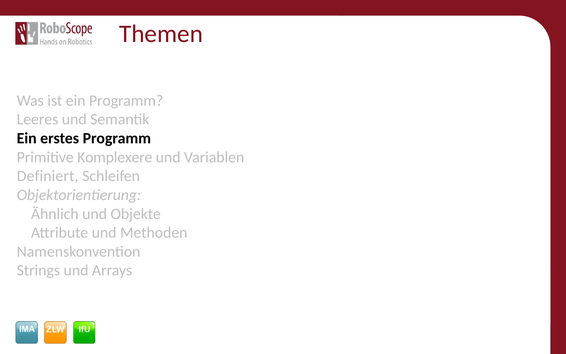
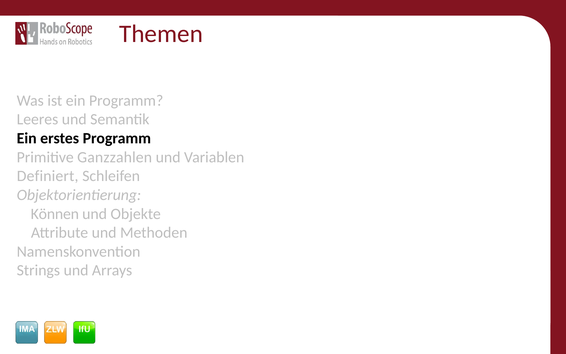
Komplexere: Komplexere -> Ganzzahlen
Ähnlich: Ähnlich -> Können
